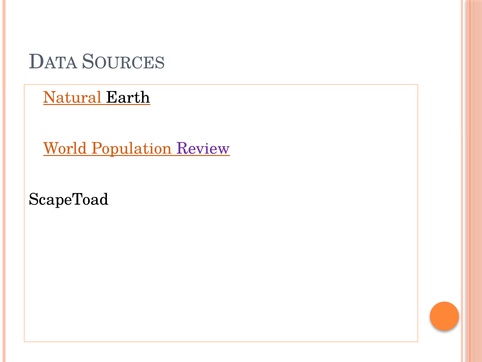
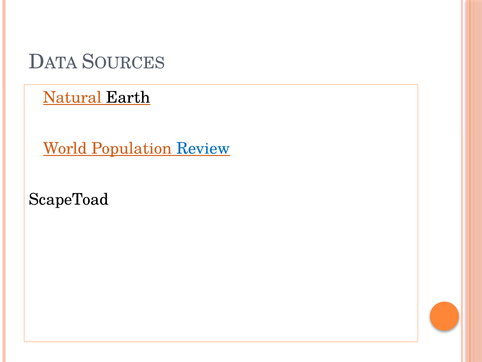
Review colour: purple -> blue
